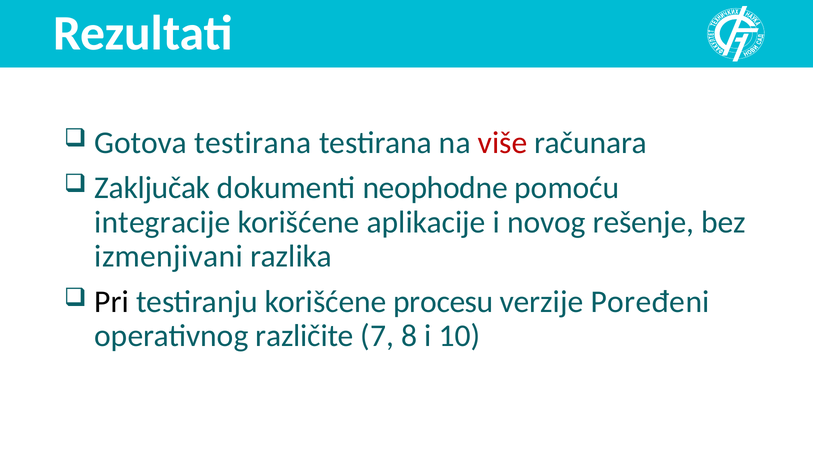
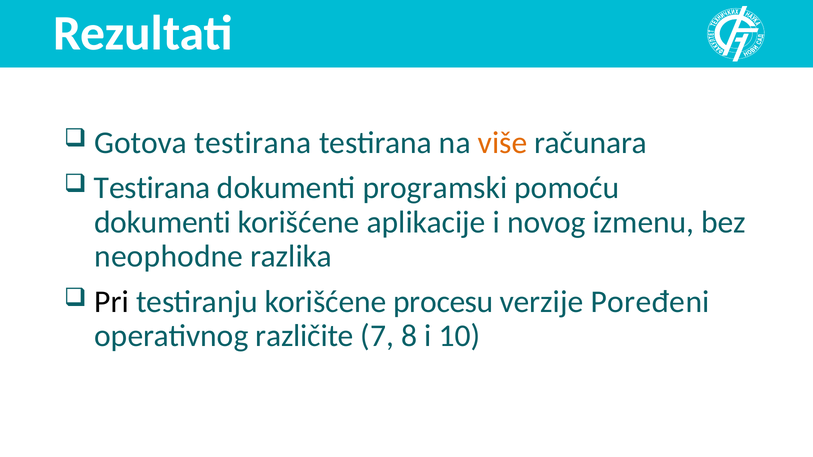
više colour: red -> orange
Zaključak at (152, 188): Zaključak -> Testirana
neophodne: neophodne -> programski
integracije at (162, 222): integracije -> dokumenti
rešenje: rešenje -> izmenu
izmenjivani: izmenjivani -> neophodne
